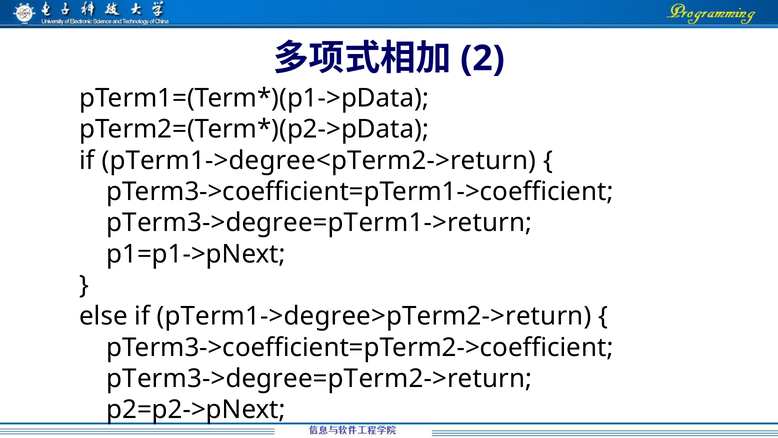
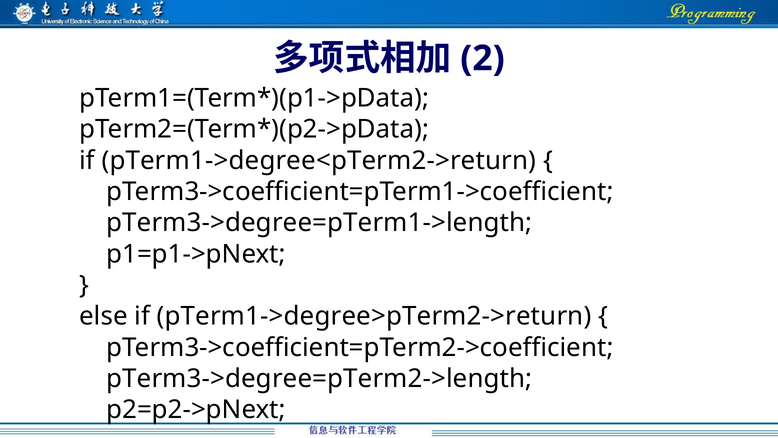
pTerm3->degree=pTerm1->return: pTerm3->degree=pTerm1->return -> pTerm3->degree=pTerm1->length
pTerm3->degree=pTerm2->return: pTerm3->degree=pTerm2->return -> pTerm3->degree=pTerm2->length
